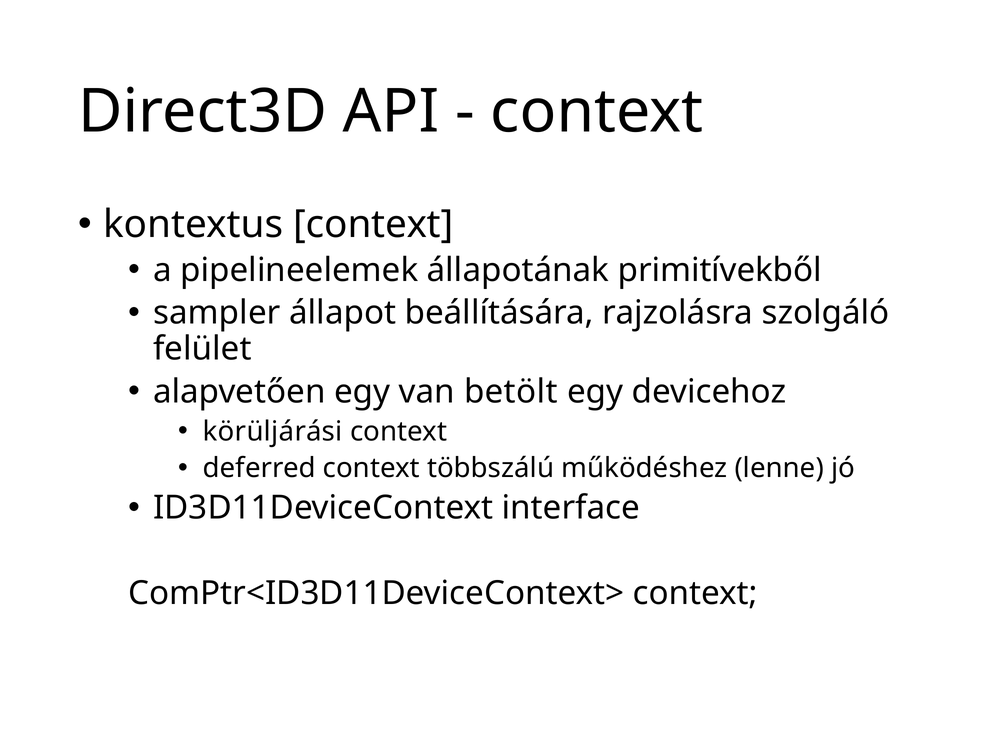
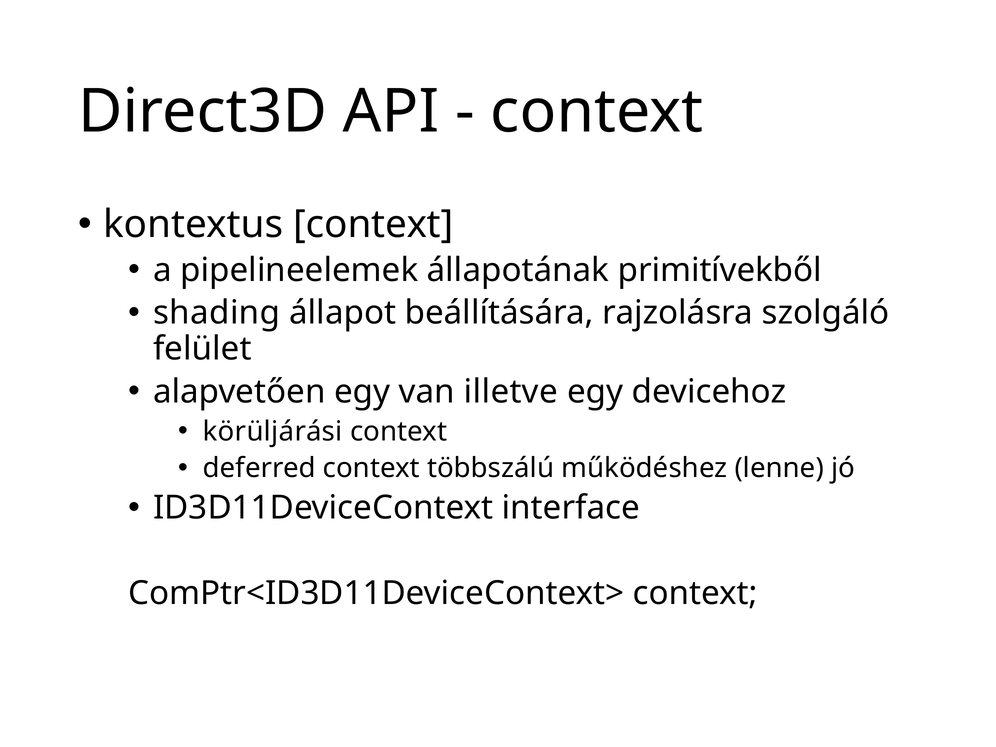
sampler: sampler -> shading
betölt: betölt -> illetve
